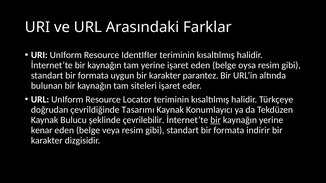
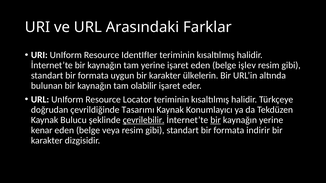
oysa: oysa -> işlev
parantez: parantez -> ülkelerin
siteleri: siteleri -> olabilir
çevrilebilir underline: none -> present
